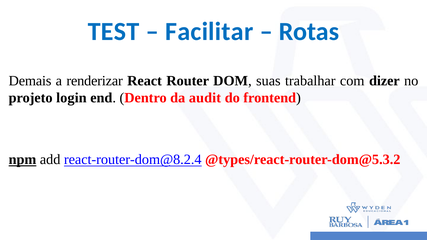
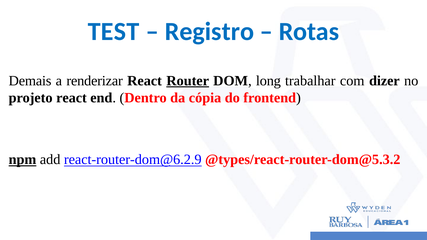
Facilitar: Facilitar -> Registro
Router underline: none -> present
suas: suas -> long
projeto login: login -> react
audit: audit -> cópia
react-router-dom@8.2.4: react-router-dom@8.2.4 -> react-router-dom@6.2.9
